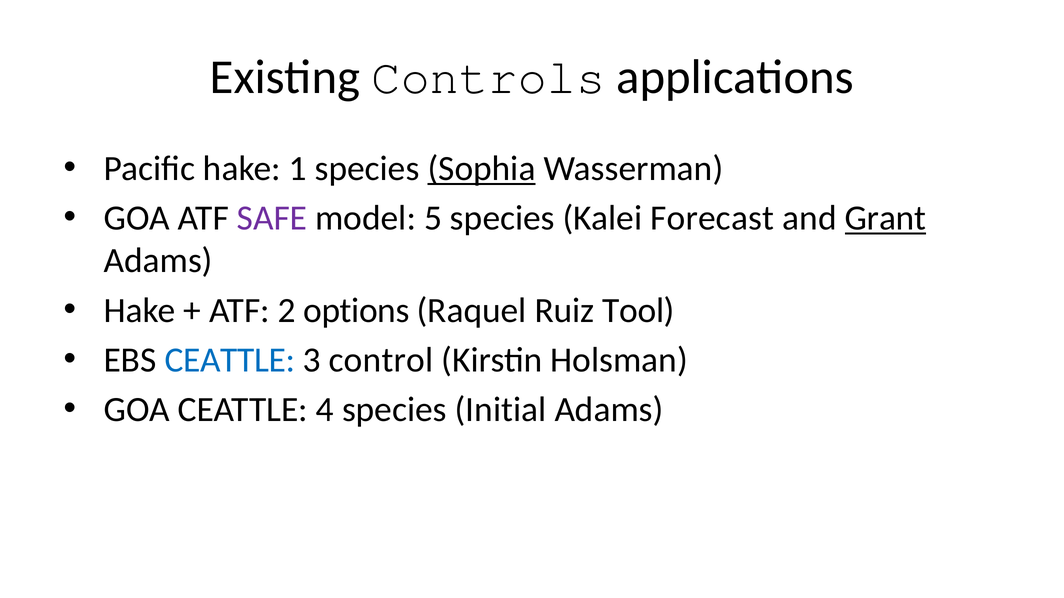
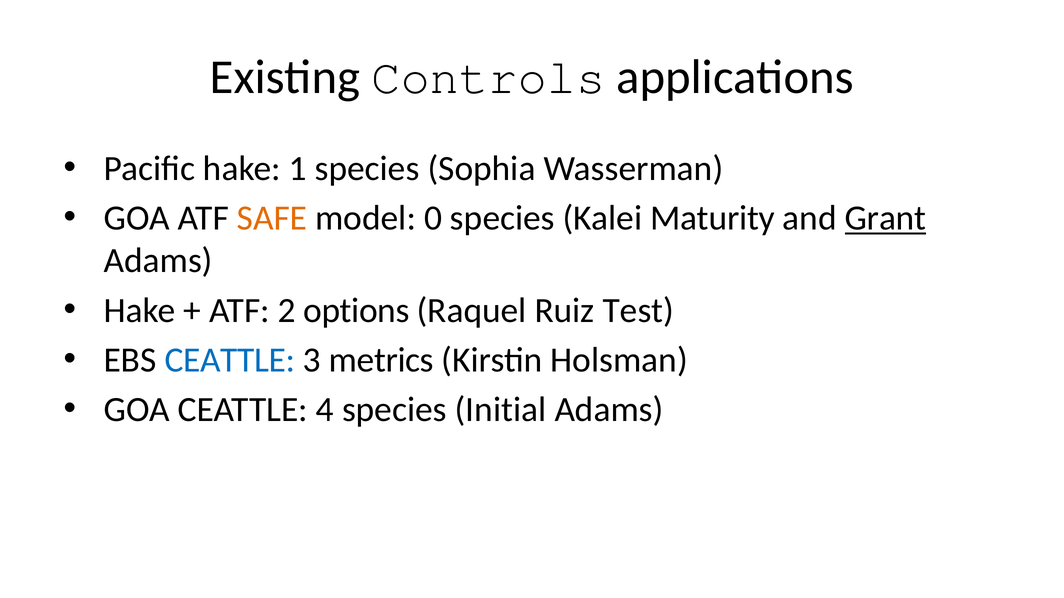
Sophia underline: present -> none
SAFE colour: purple -> orange
5: 5 -> 0
Forecast: Forecast -> Maturity
Tool: Tool -> Test
control: control -> metrics
